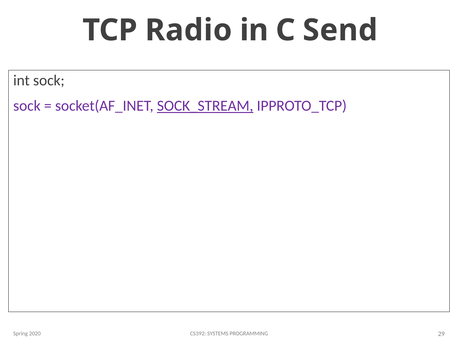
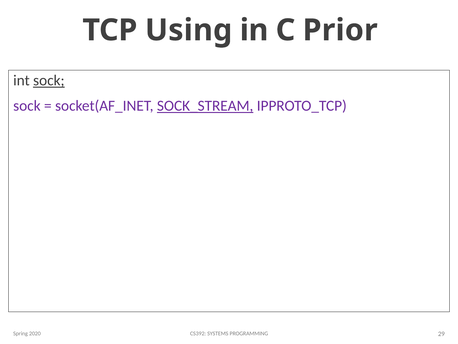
Radio: Radio -> Using
Send: Send -> Prior
sock at (49, 80) underline: none -> present
